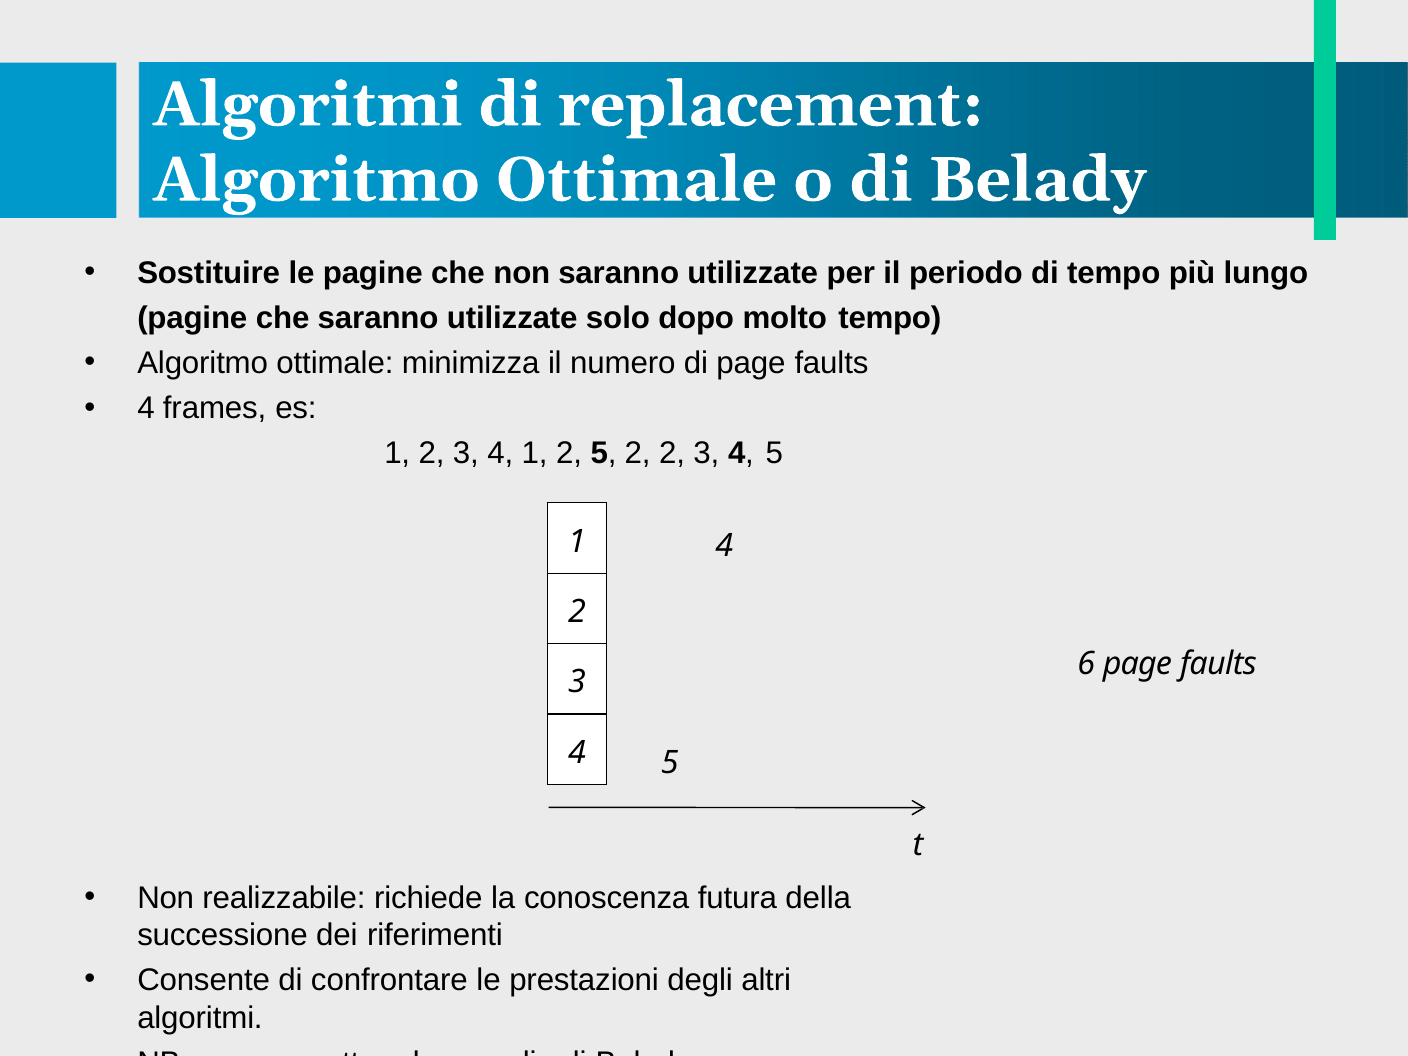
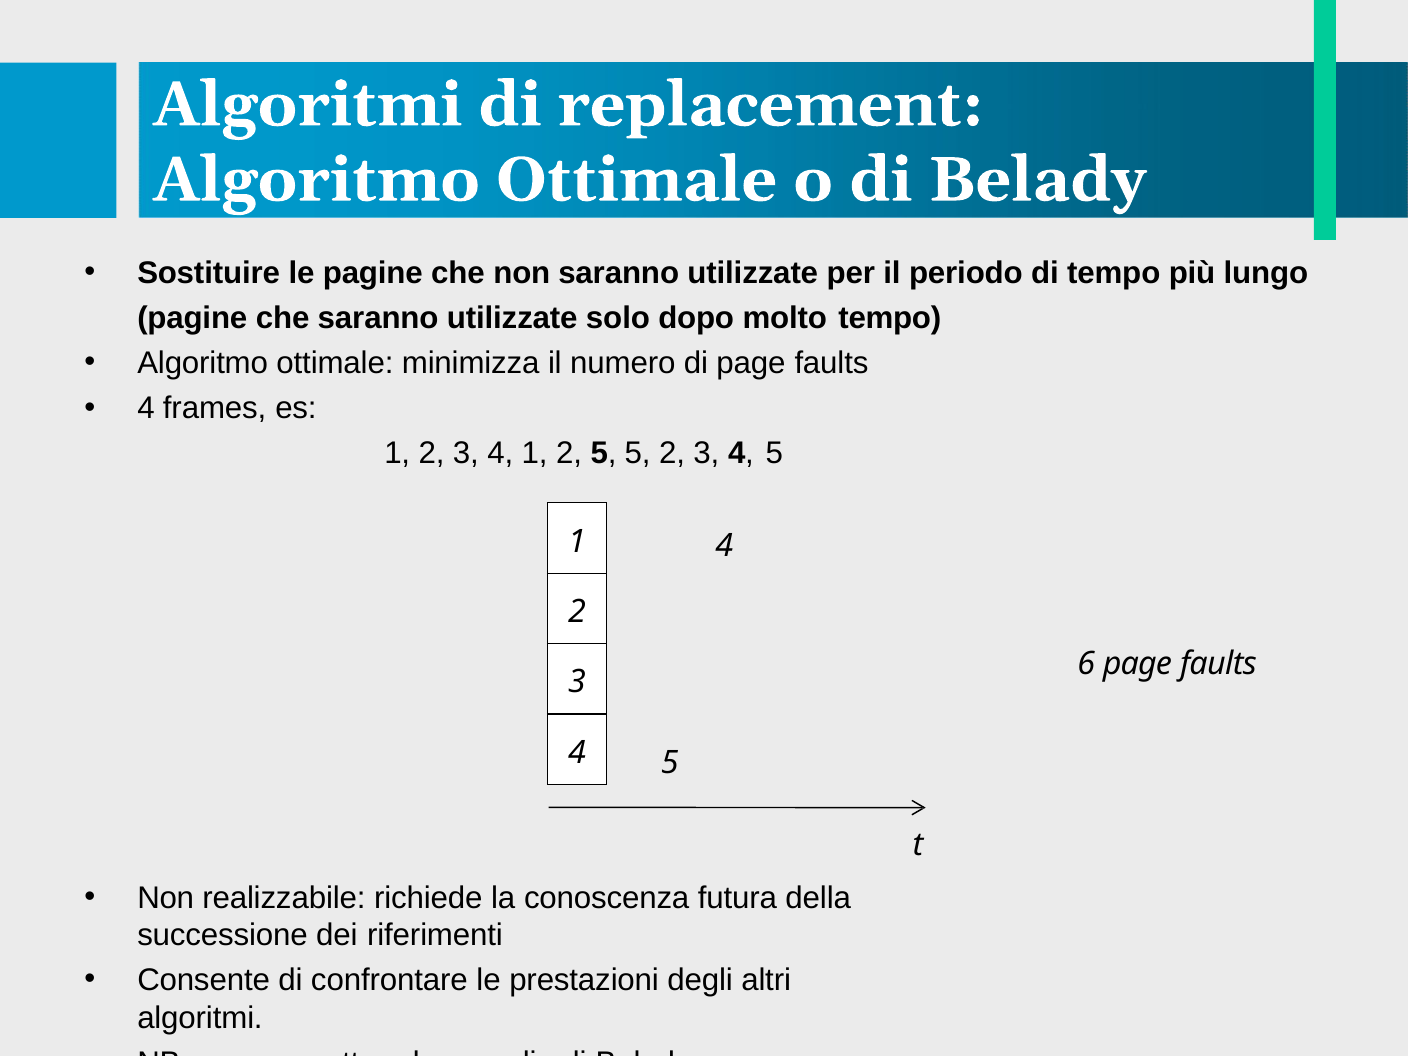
5 2: 2 -> 5
